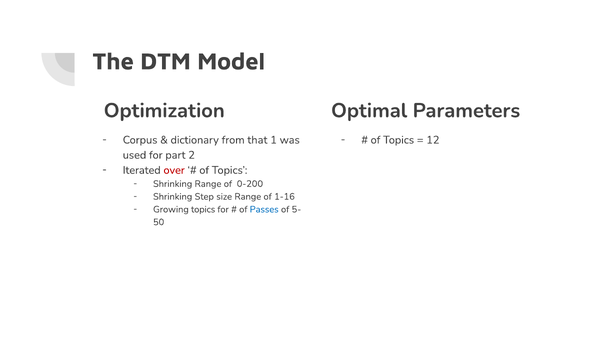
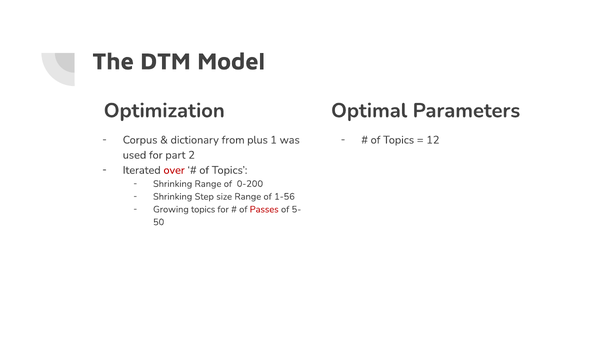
that: that -> plus
1-16: 1-16 -> 1-56
Passes colour: blue -> red
